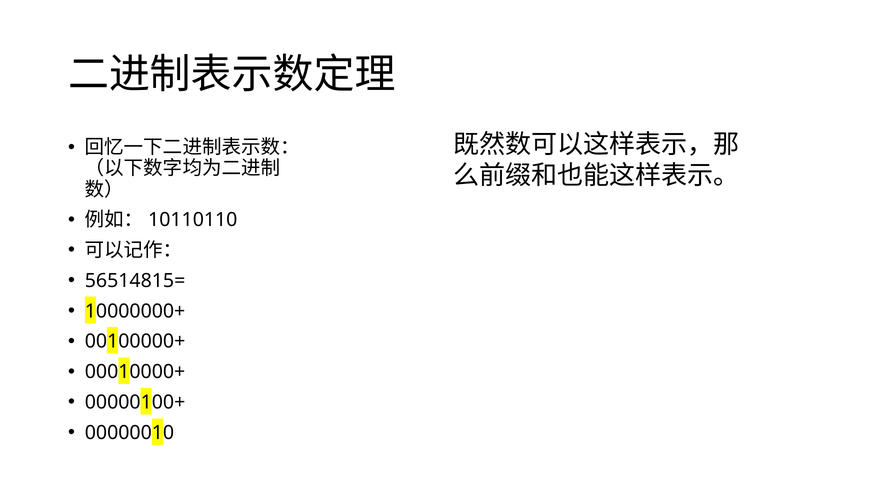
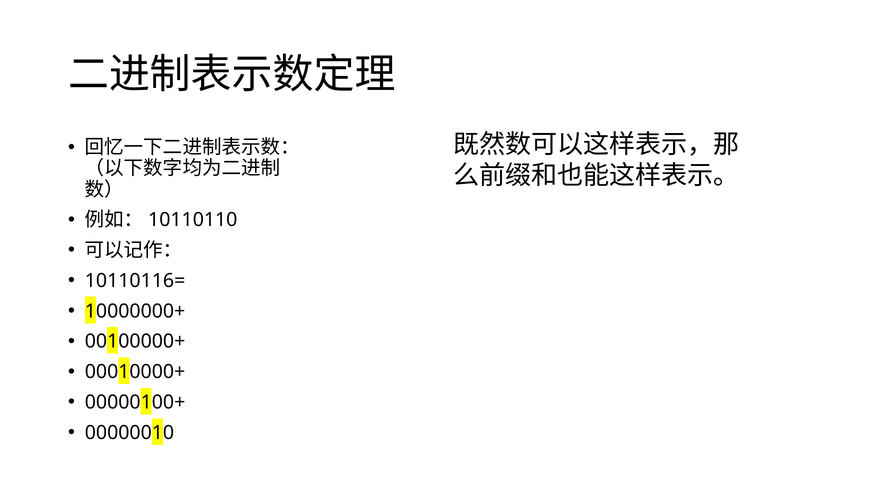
56514815=: 56514815= -> 10110116=
